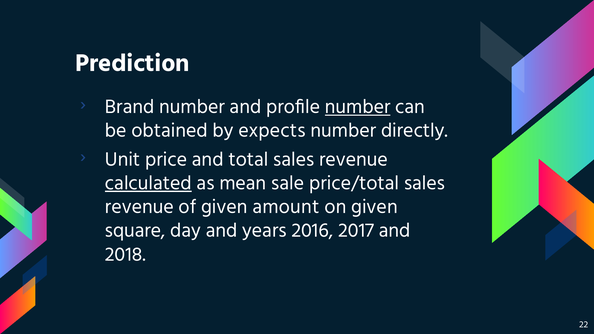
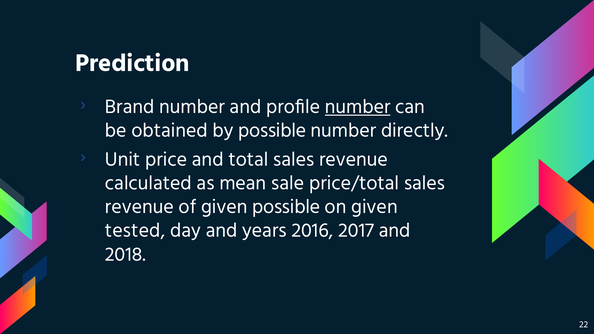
by expects: expects -> possible
calculated underline: present -> none
given amount: amount -> possible
square: square -> tested
